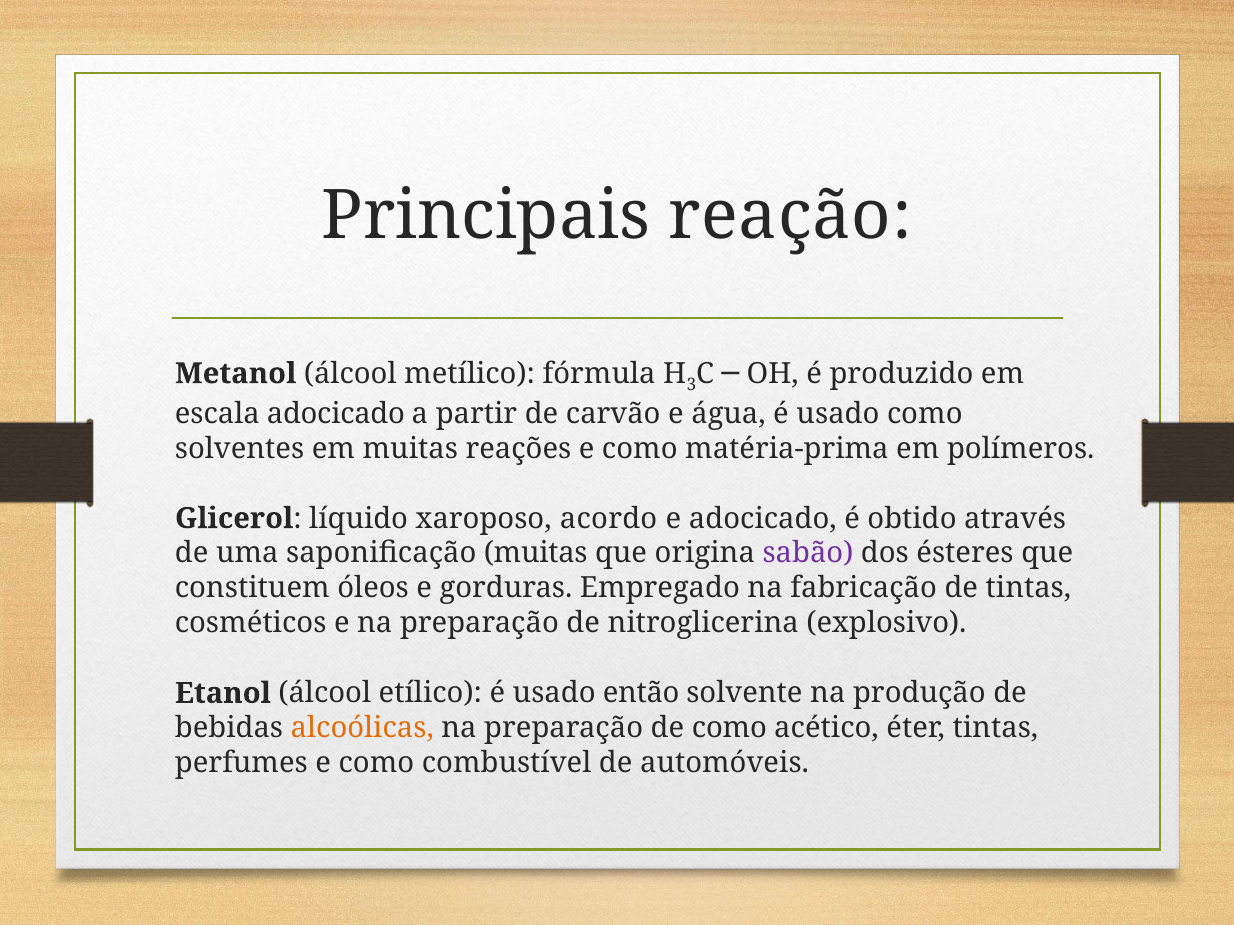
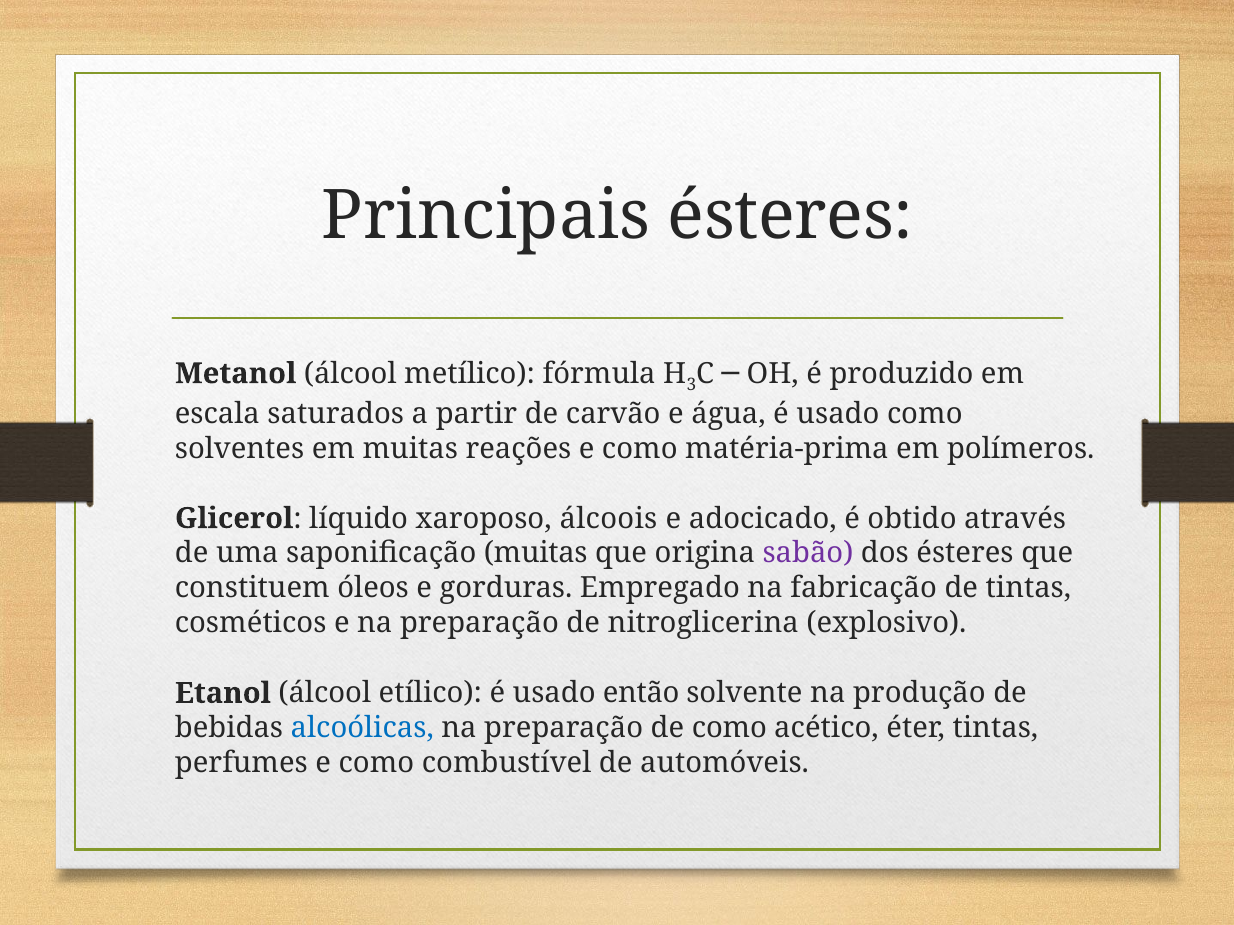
Principais reação: reação -> ésteres
escala adocicado: adocicado -> saturados
acordo: acordo -> álcoois
alcoólicas colour: orange -> blue
